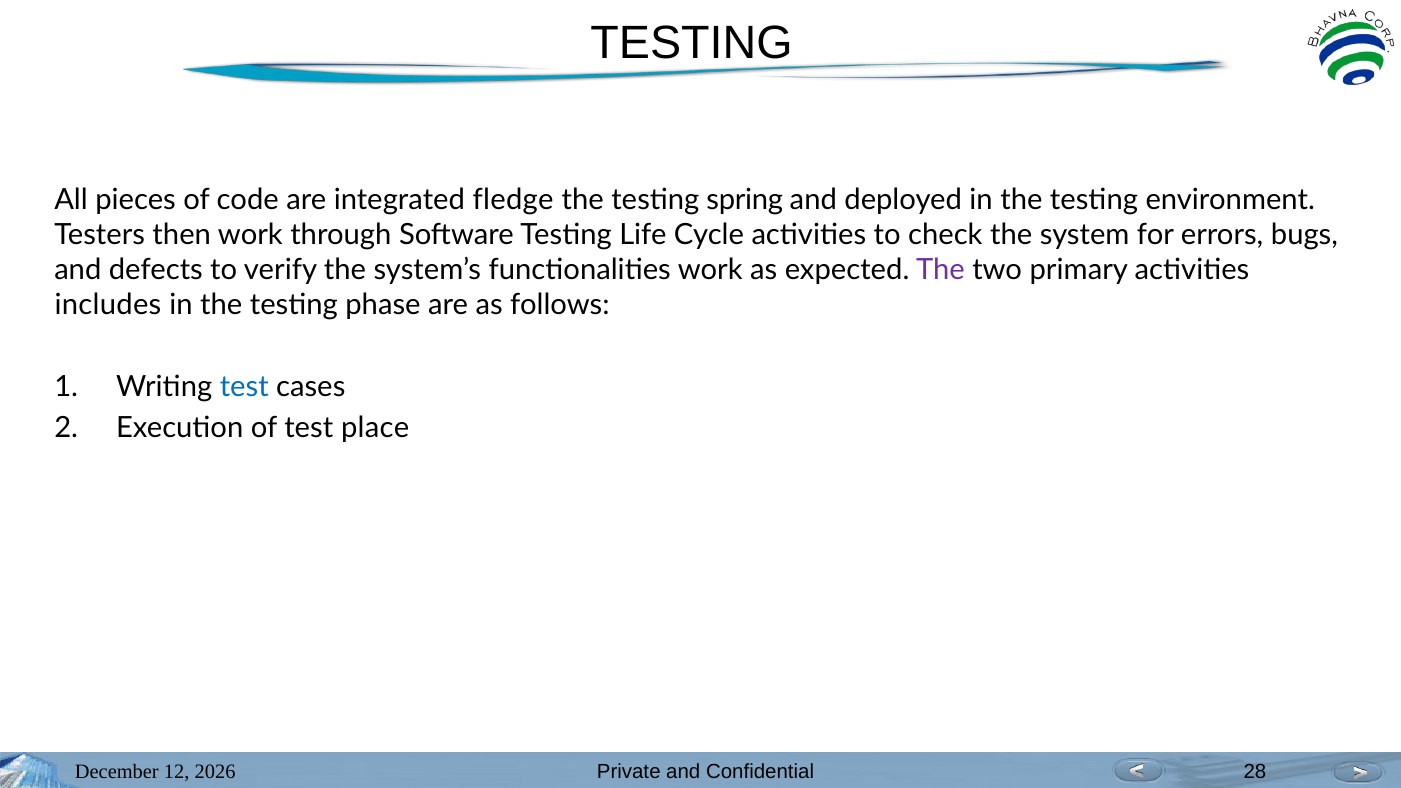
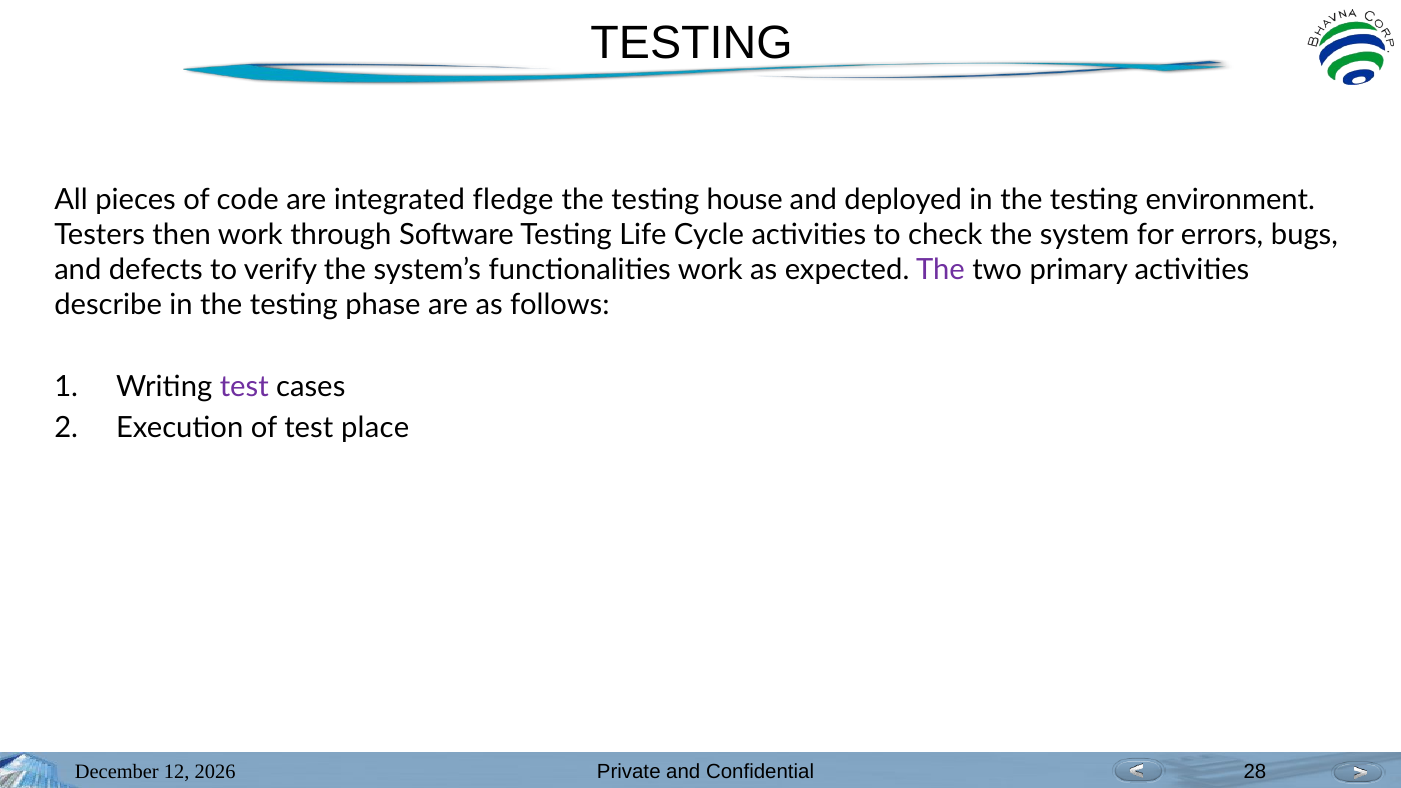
spring: spring -> house
includes: includes -> describe
test at (244, 387) colour: blue -> purple
